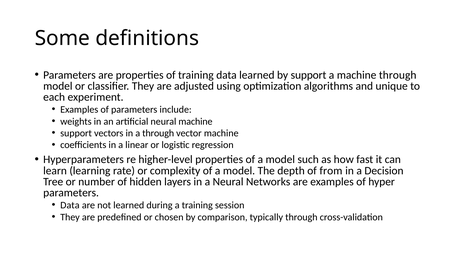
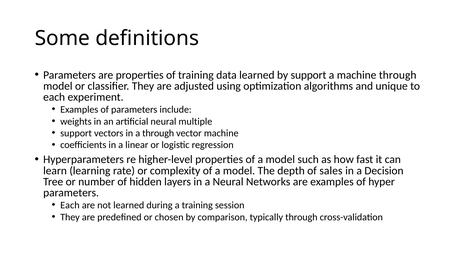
neural machine: machine -> multiple
from: from -> sales
Data at (70, 205): Data -> Each
